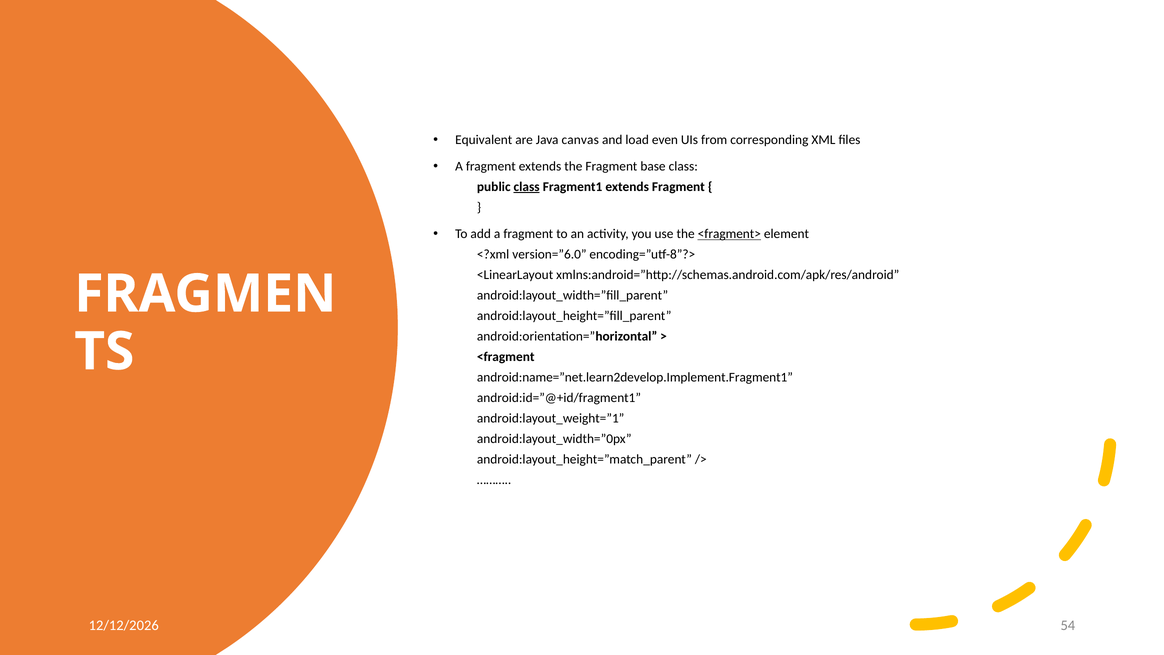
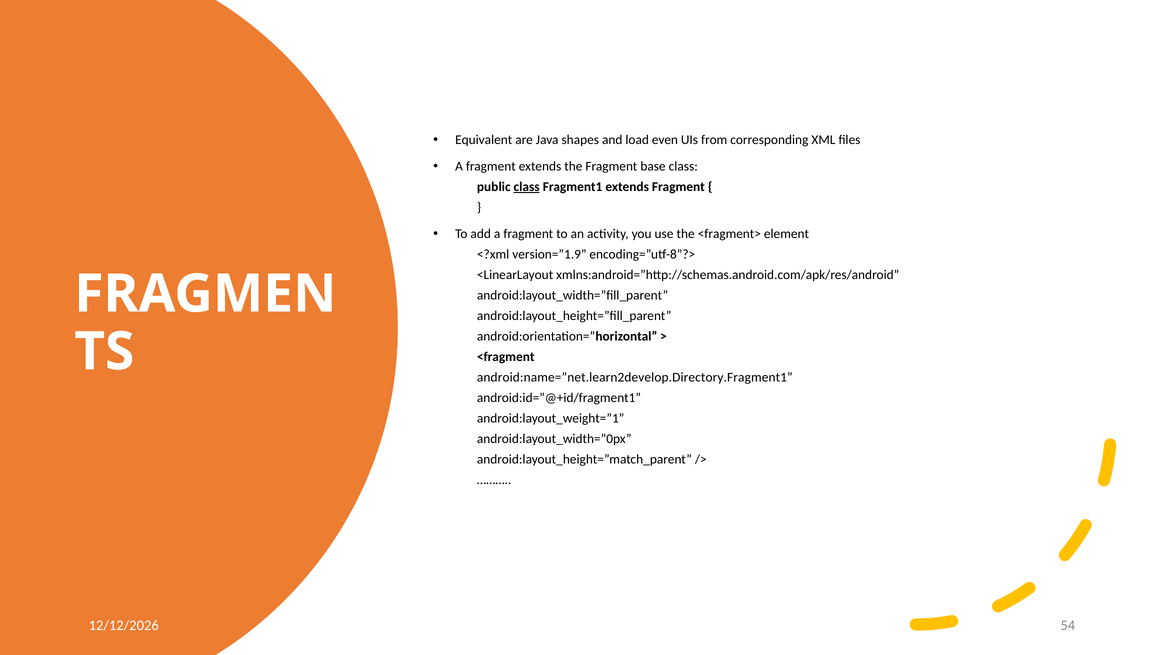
canvas: canvas -> shapes
<fragment> underline: present -> none
version=”6.0: version=”6.0 -> version=”1.9
android:name=”net.learn2develop.Implement.Fragment1: android:name=”net.learn2develop.Implement.Fragment1 -> android:name=”net.learn2develop.Directory.Fragment1
